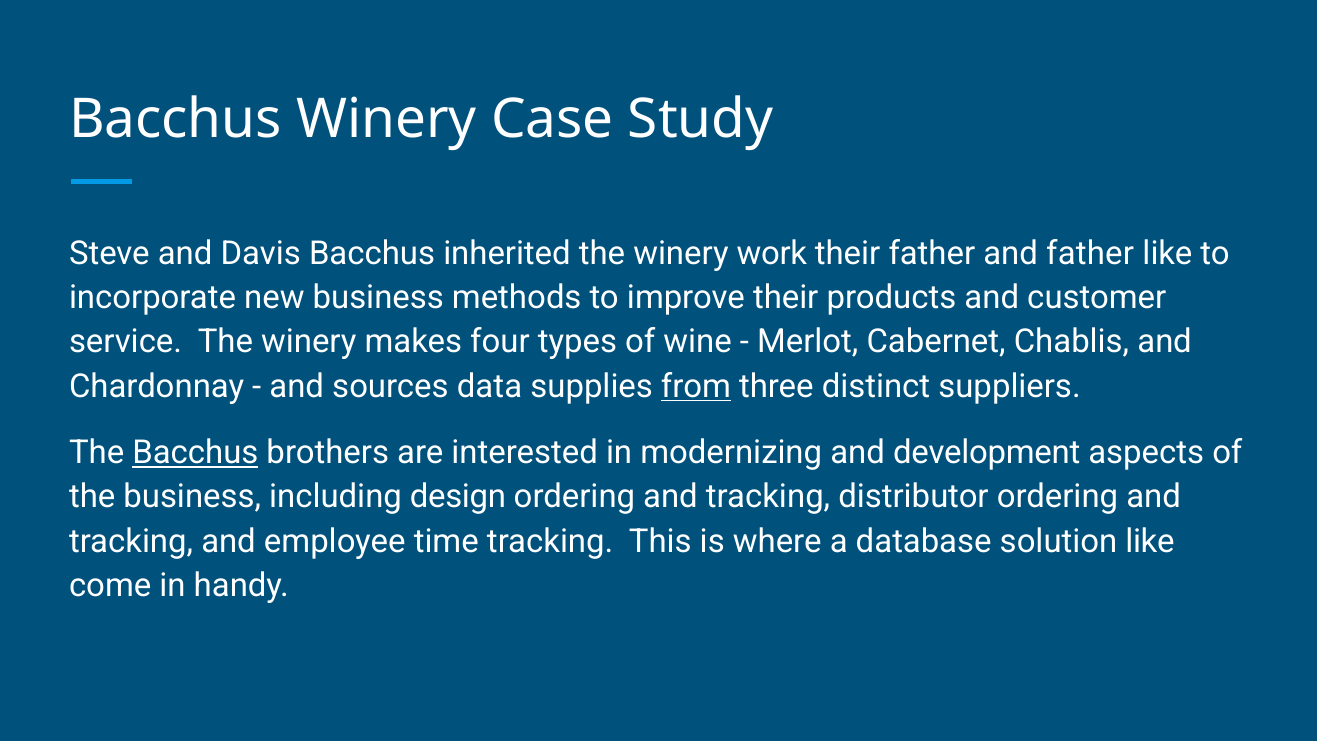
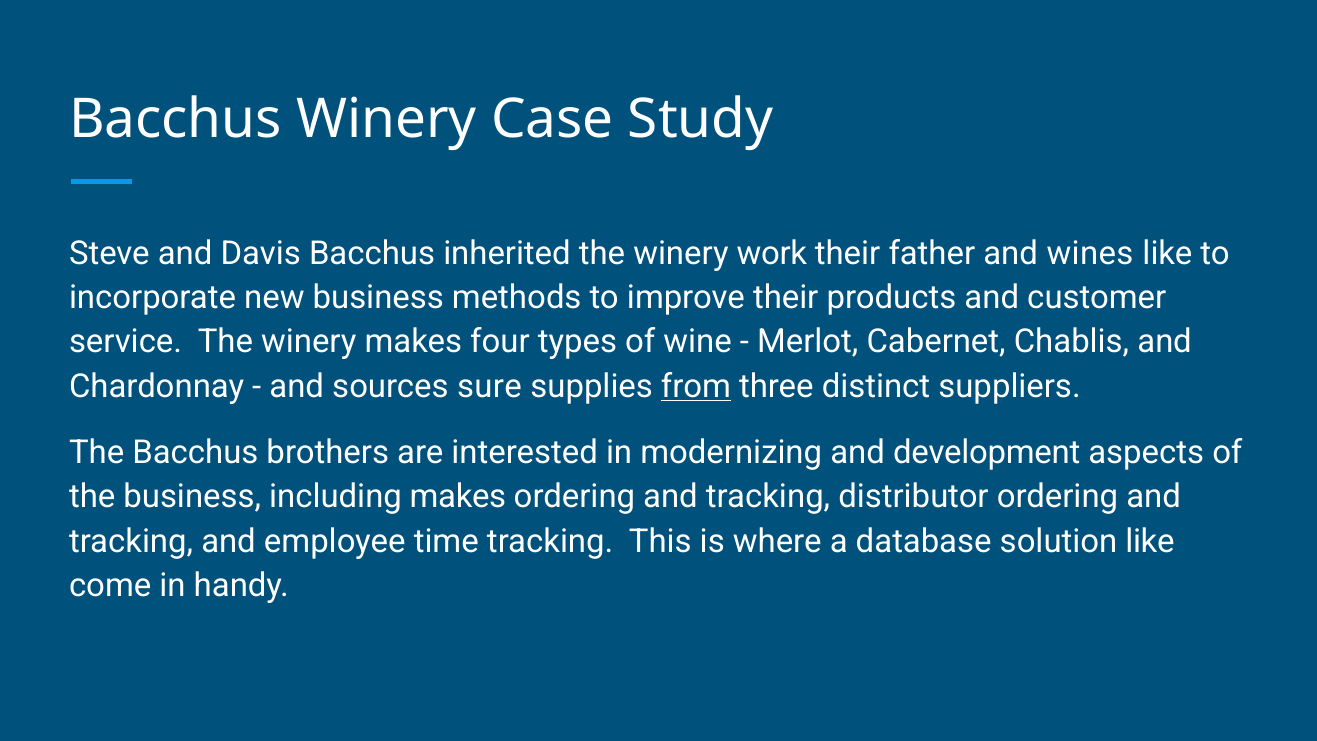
and father: father -> wines
data: data -> sure
Bacchus at (195, 453) underline: present -> none
including design: design -> makes
